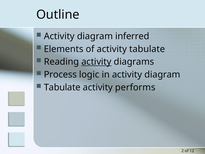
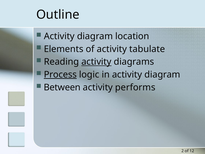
inferred: inferred -> location
Process underline: none -> present
Tabulate at (62, 87): Tabulate -> Between
